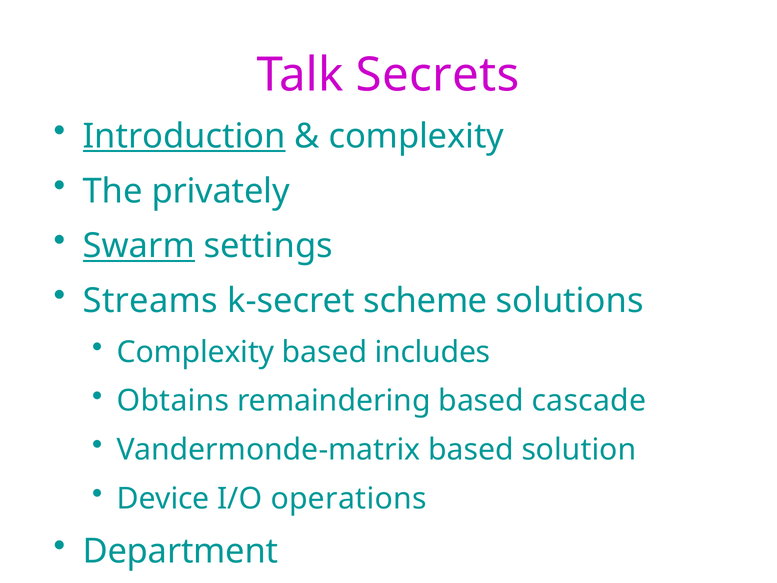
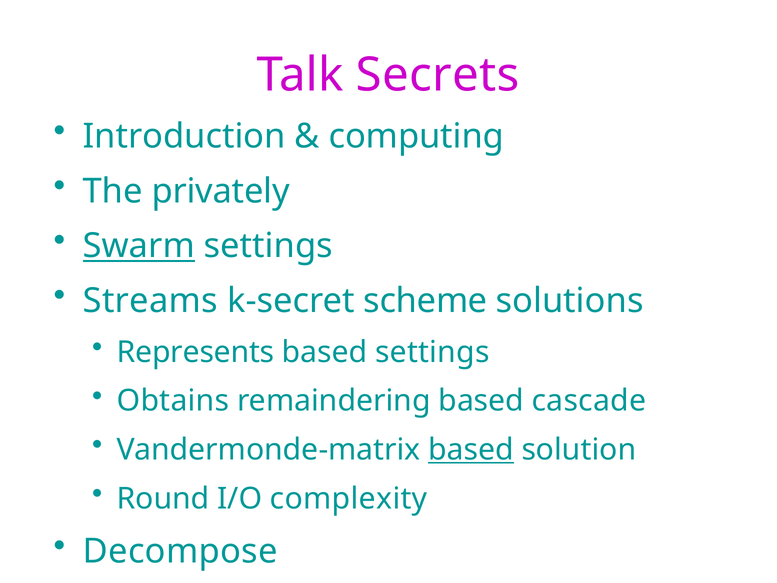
Introduction underline: present -> none
complexity at (416, 136): complexity -> computing
Complexity at (195, 352): Complexity -> Represents
based includes: includes -> settings
based at (471, 450) underline: none -> present
Device: Device -> Round
operations: operations -> complexity
Department: Department -> Decompose
